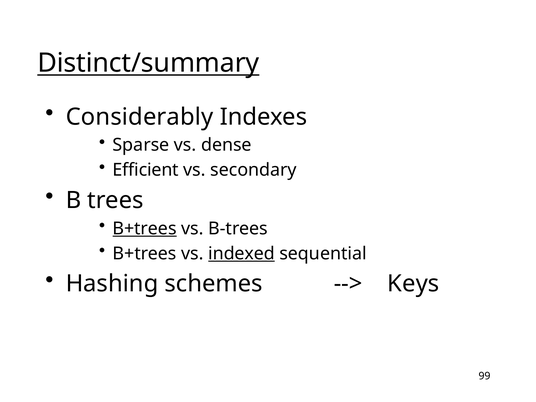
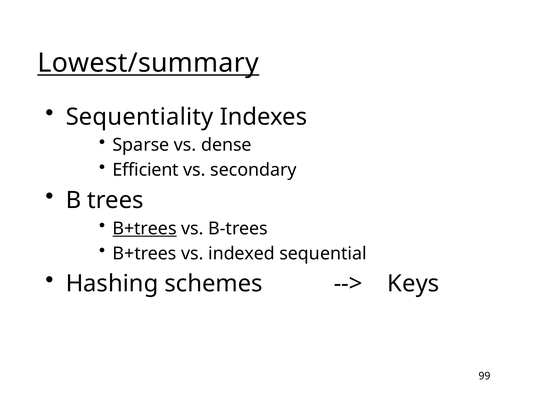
Distinct/summary: Distinct/summary -> Lowest/summary
Considerably: Considerably -> Sequentiality
indexed underline: present -> none
